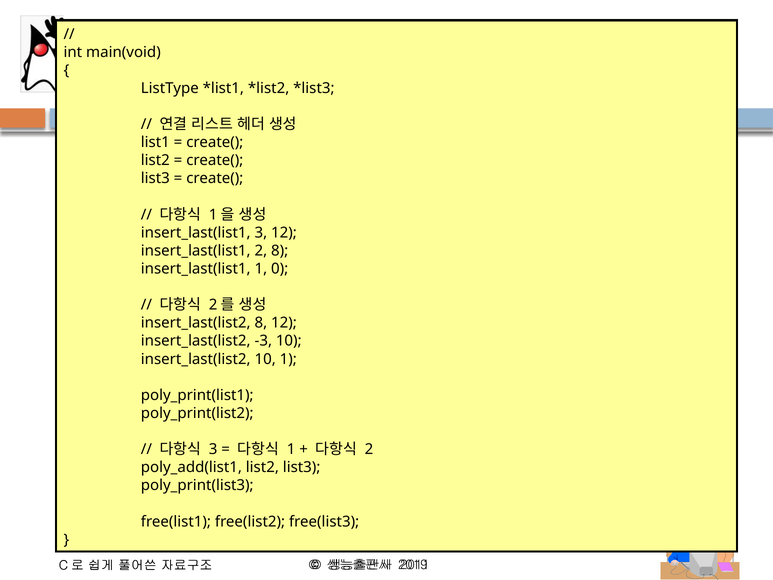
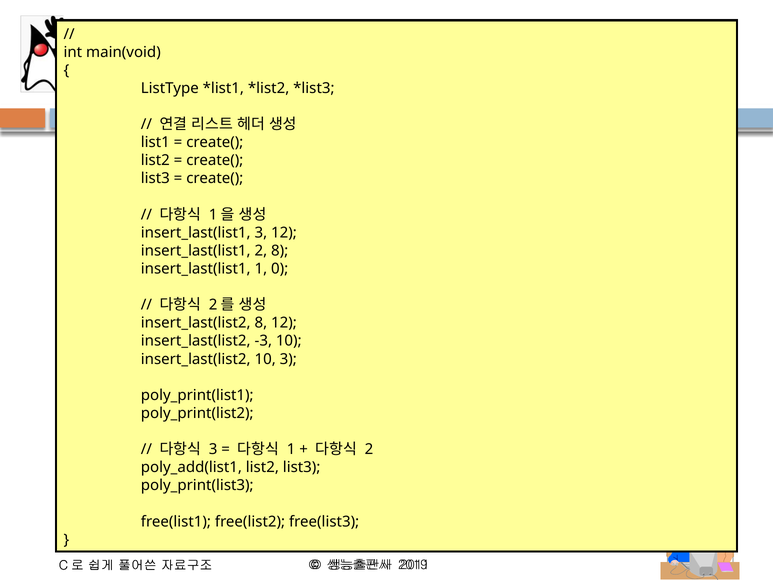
10 1: 1 -> 3
